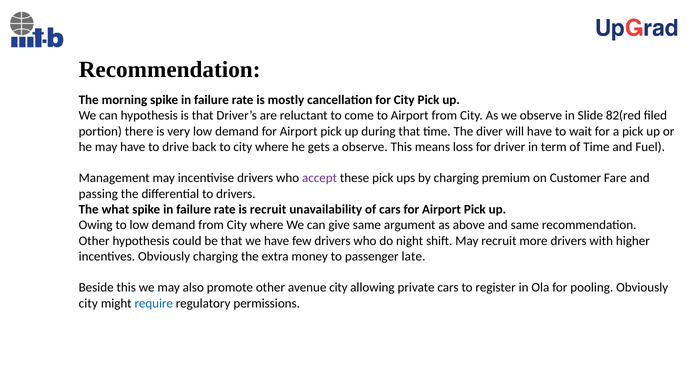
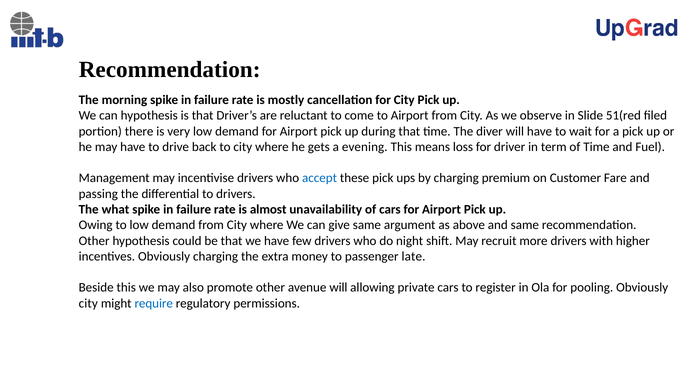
82(red: 82(red -> 51(red
a observe: observe -> evening
accept colour: purple -> blue
is recruit: recruit -> almost
avenue city: city -> will
